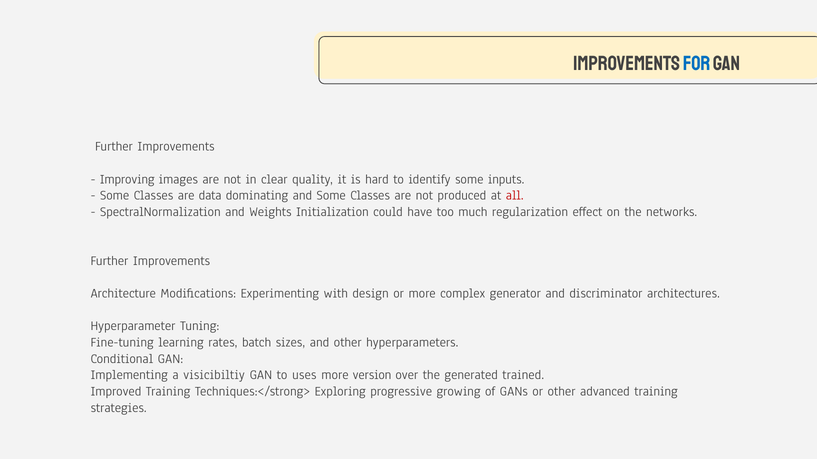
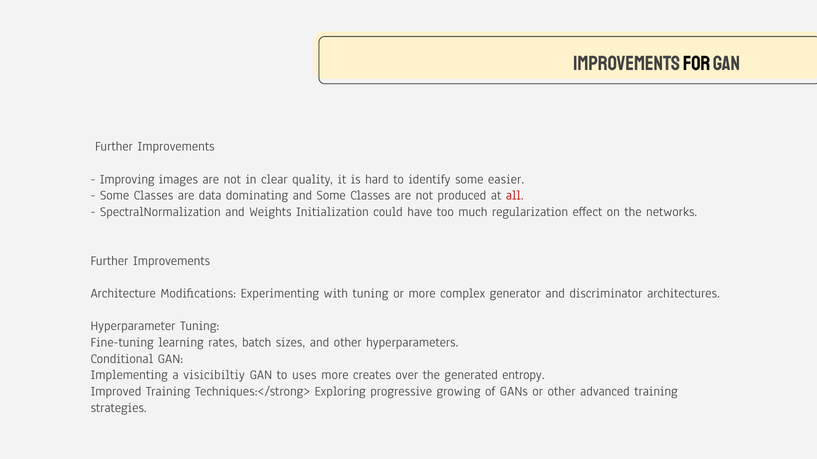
for colour: blue -> black
inputs: inputs -> easier
with design: design -> tuning
version: version -> creates
trained: trained -> entropy
